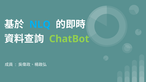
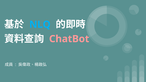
ChatBot colour: light green -> pink
